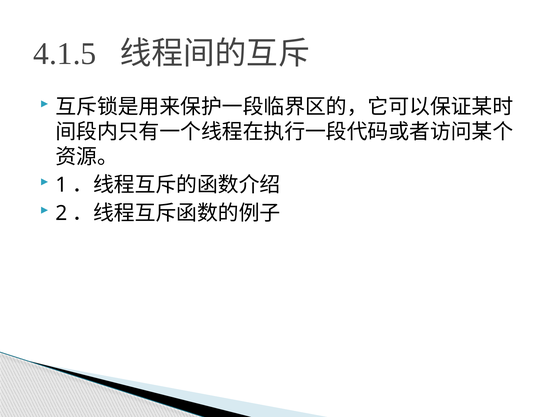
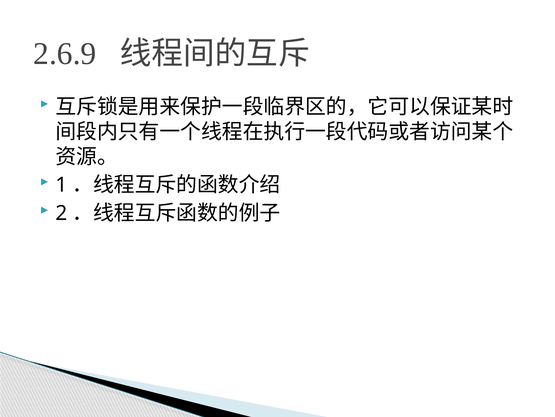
4.1.5: 4.1.5 -> 2.6.9
